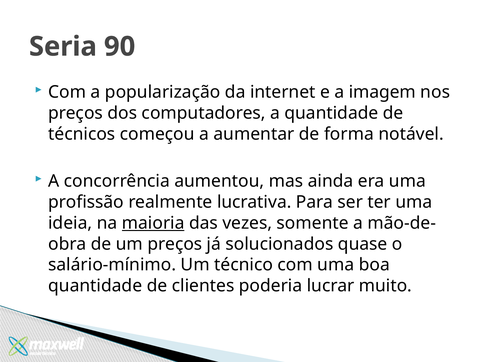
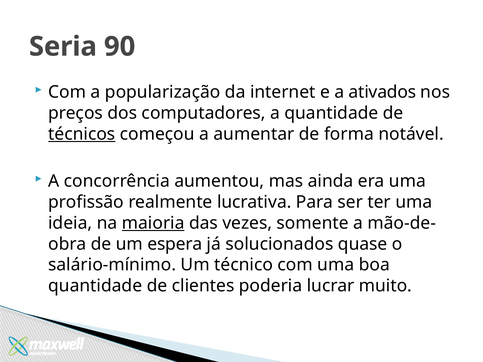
imagem: imagem -> ativados
técnicos underline: none -> present
um preços: preços -> espera
